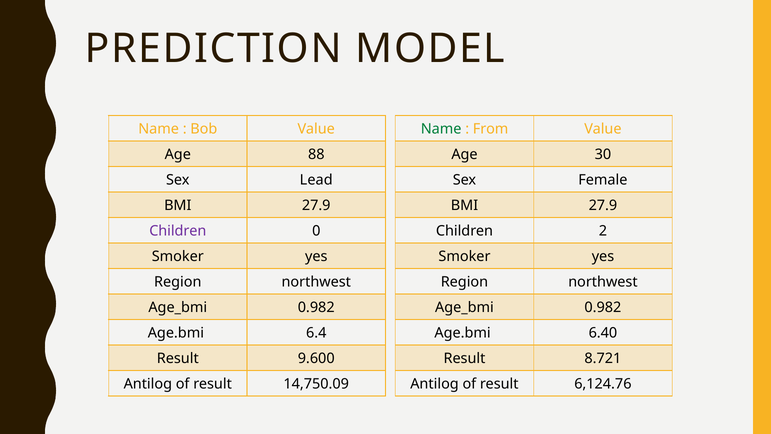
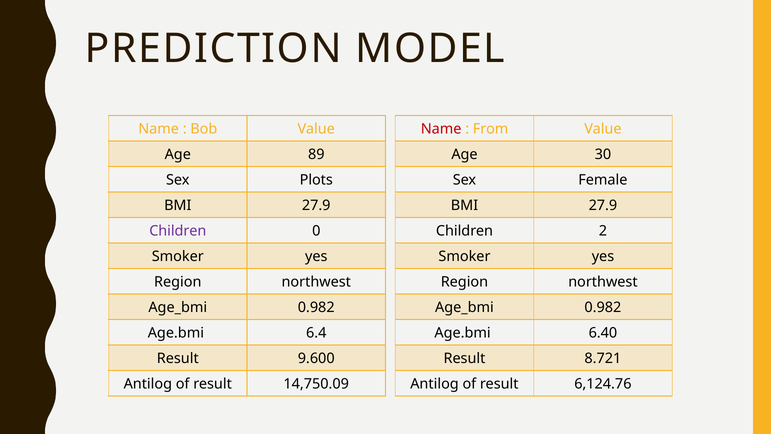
Name at (441, 129) colour: green -> red
88: 88 -> 89
Lead: Lead -> Plots
